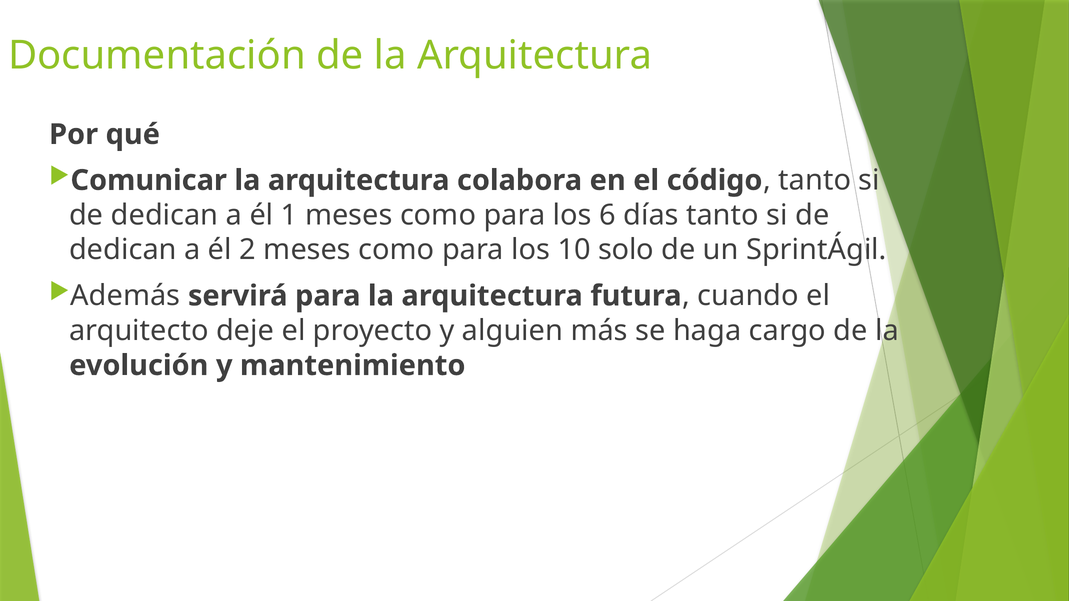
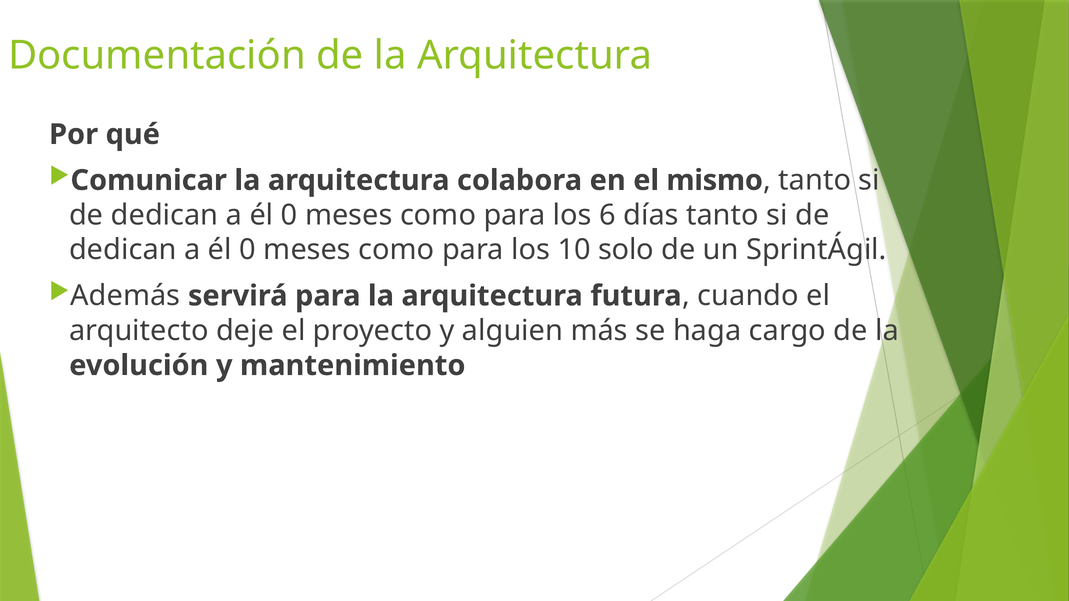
código: código -> mismo
1 at (289, 215): 1 -> 0
2 at (248, 250): 2 -> 0
